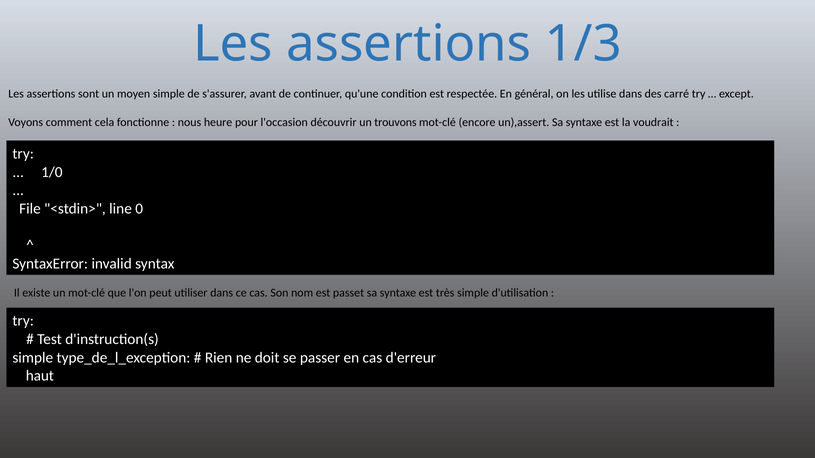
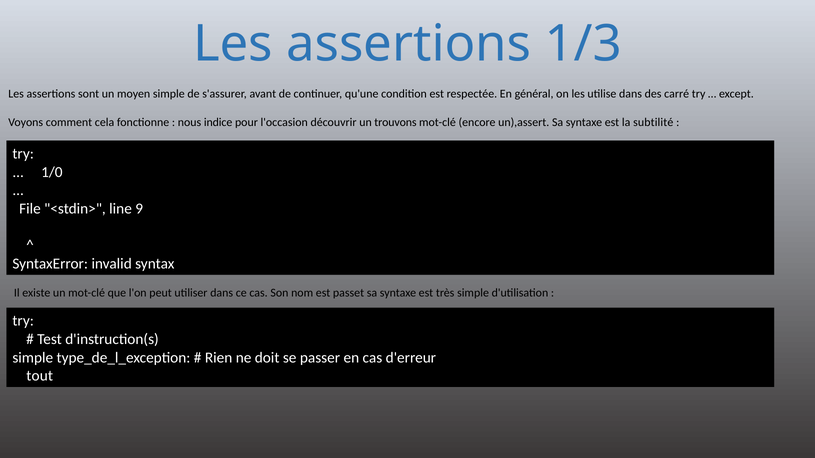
heure: heure -> indice
voudrait: voudrait -> subtilité
0: 0 -> 9
haut: haut -> tout
